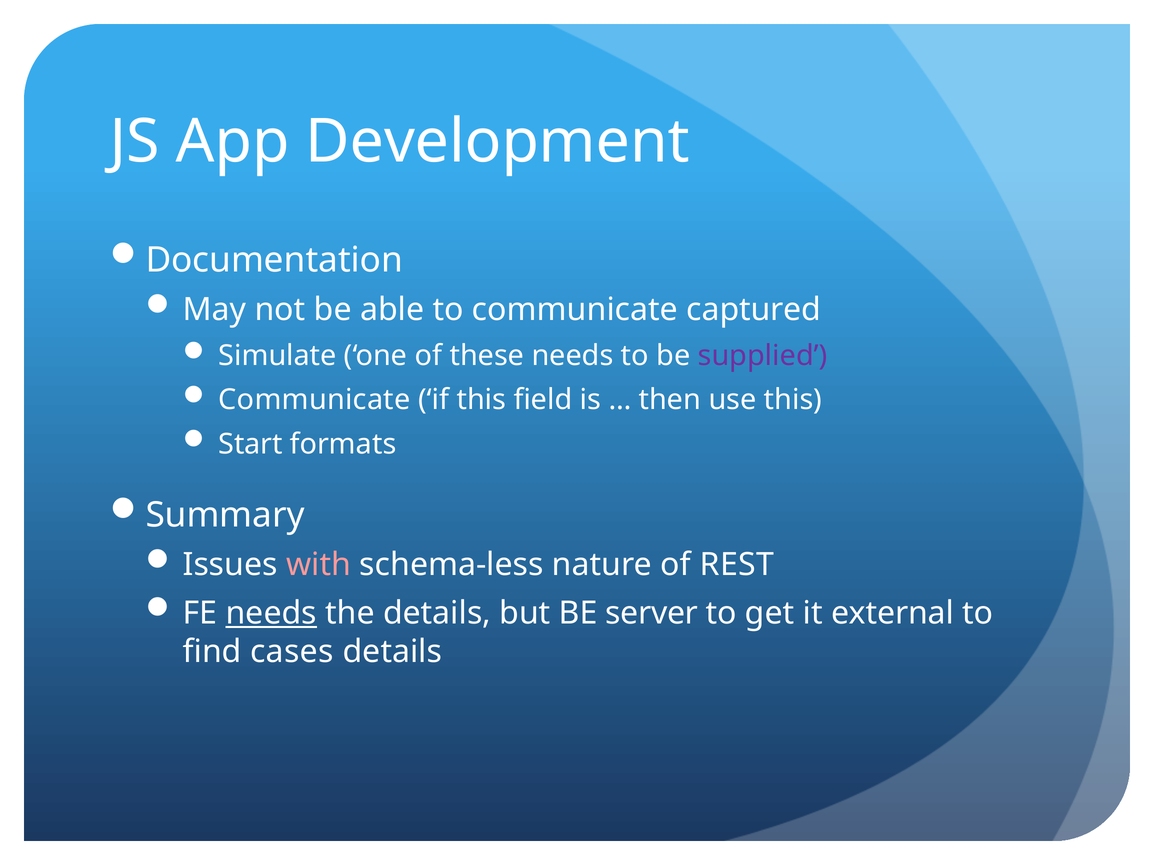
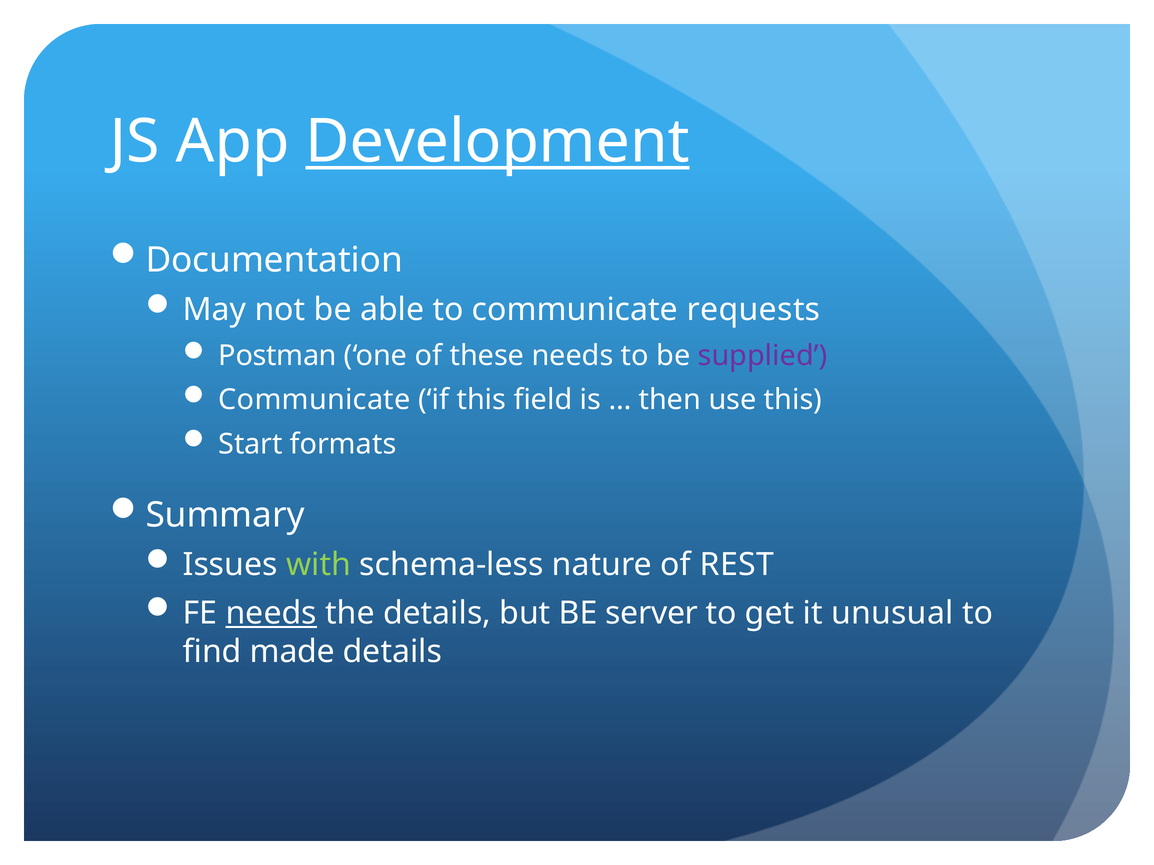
Development underline: none -> present
captured: captured -> requests
Simulate: Simulate -> Postman
with colour: pink -> light green
external: external -> unusual
cases: cases -> made
